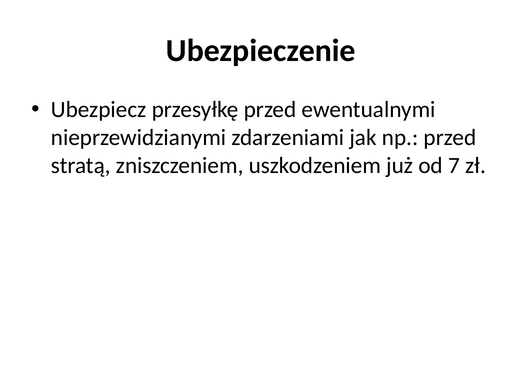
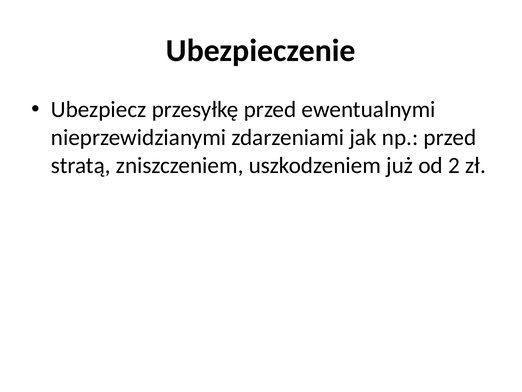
7: 7 -> 2
